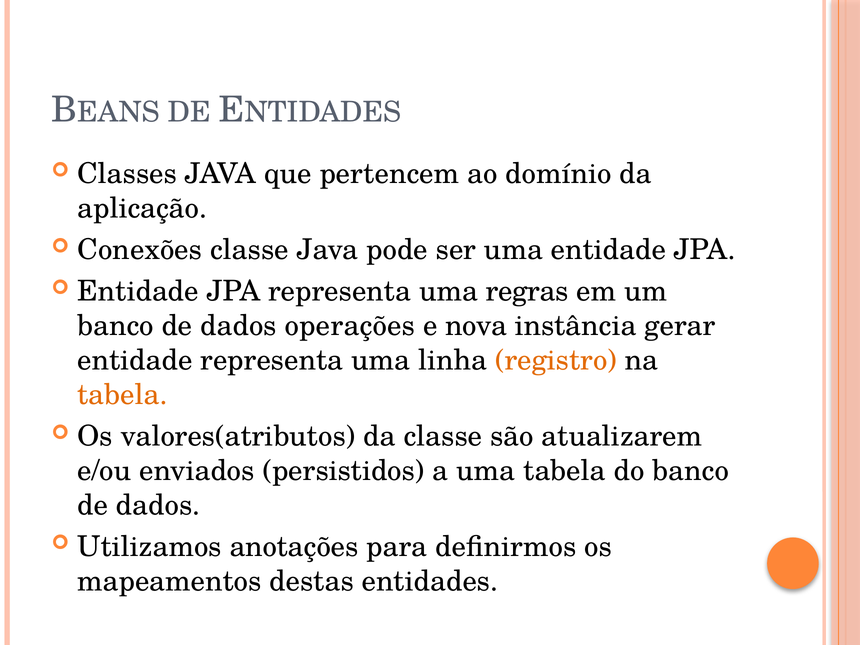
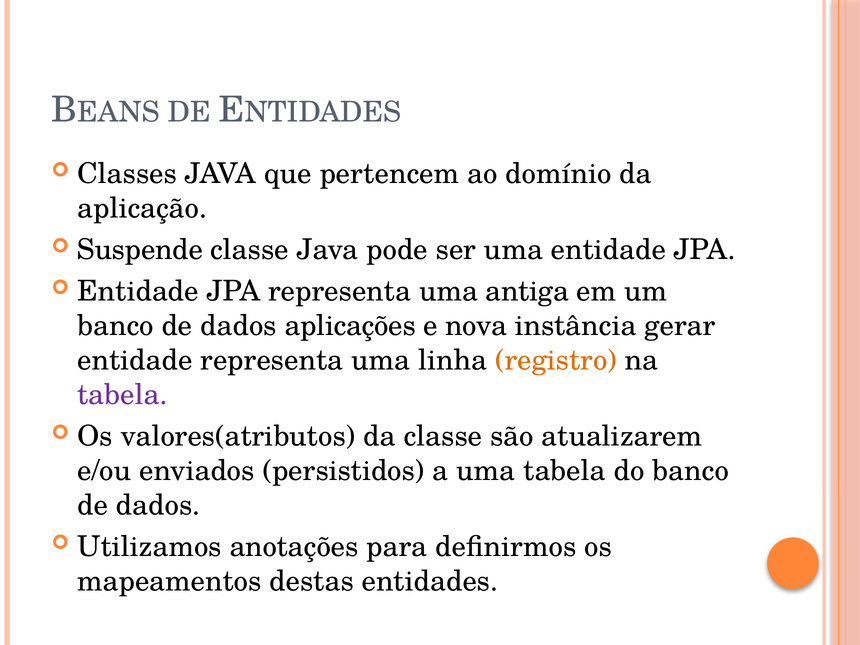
Conexões: Conexões -> Suspende
regras: regras -> antiga
operações: operações -> aplicações
tabela at (122, 395) colour: orange -> purple
